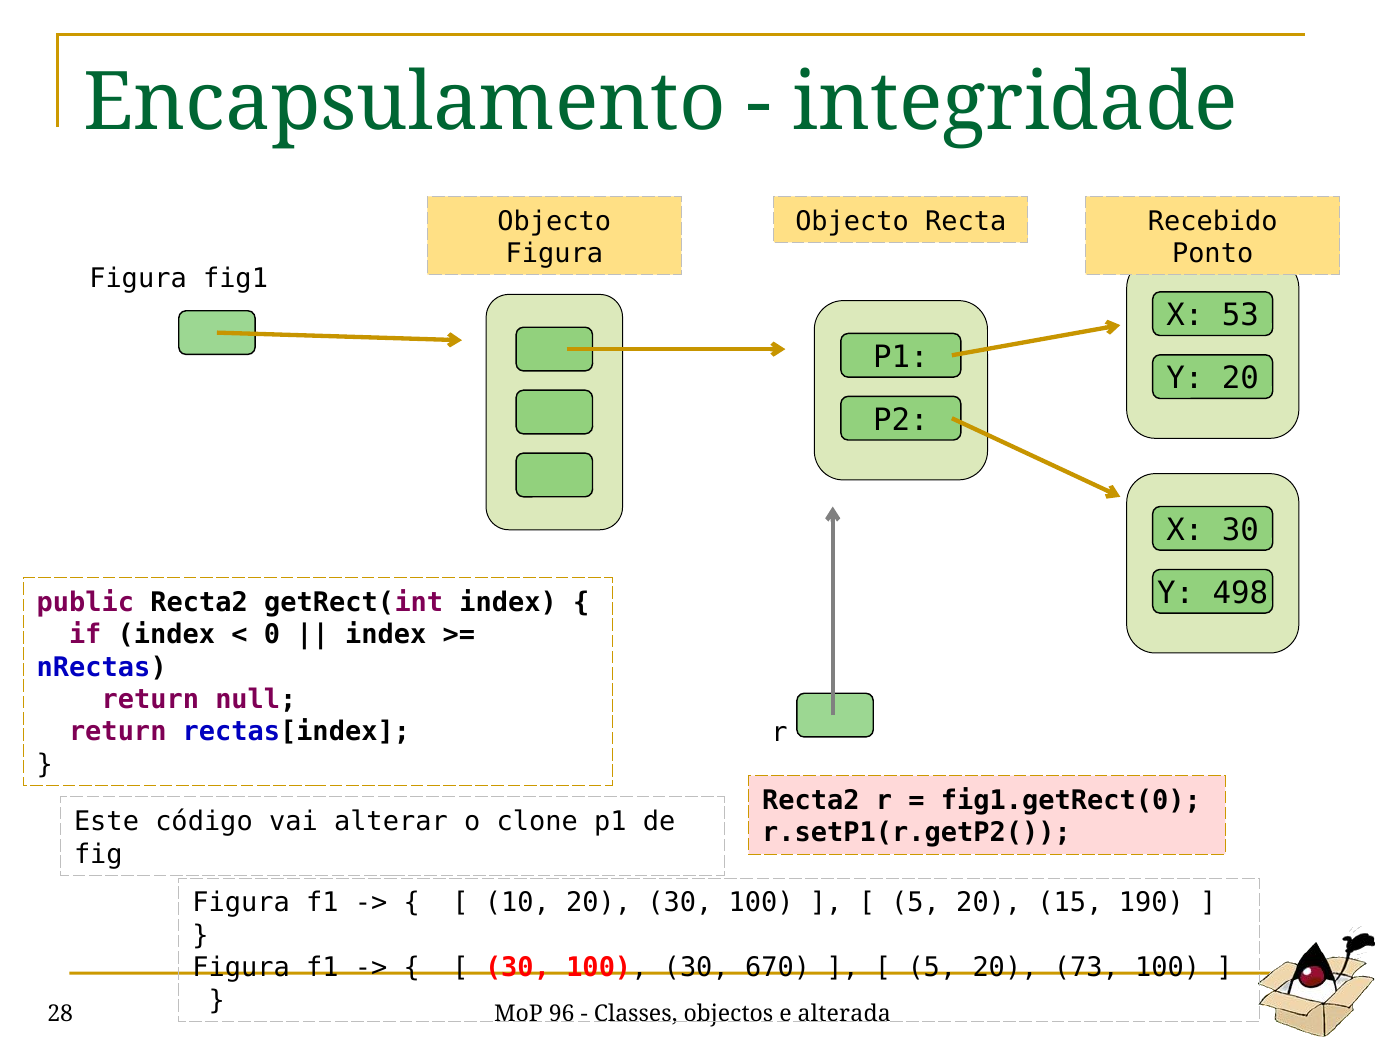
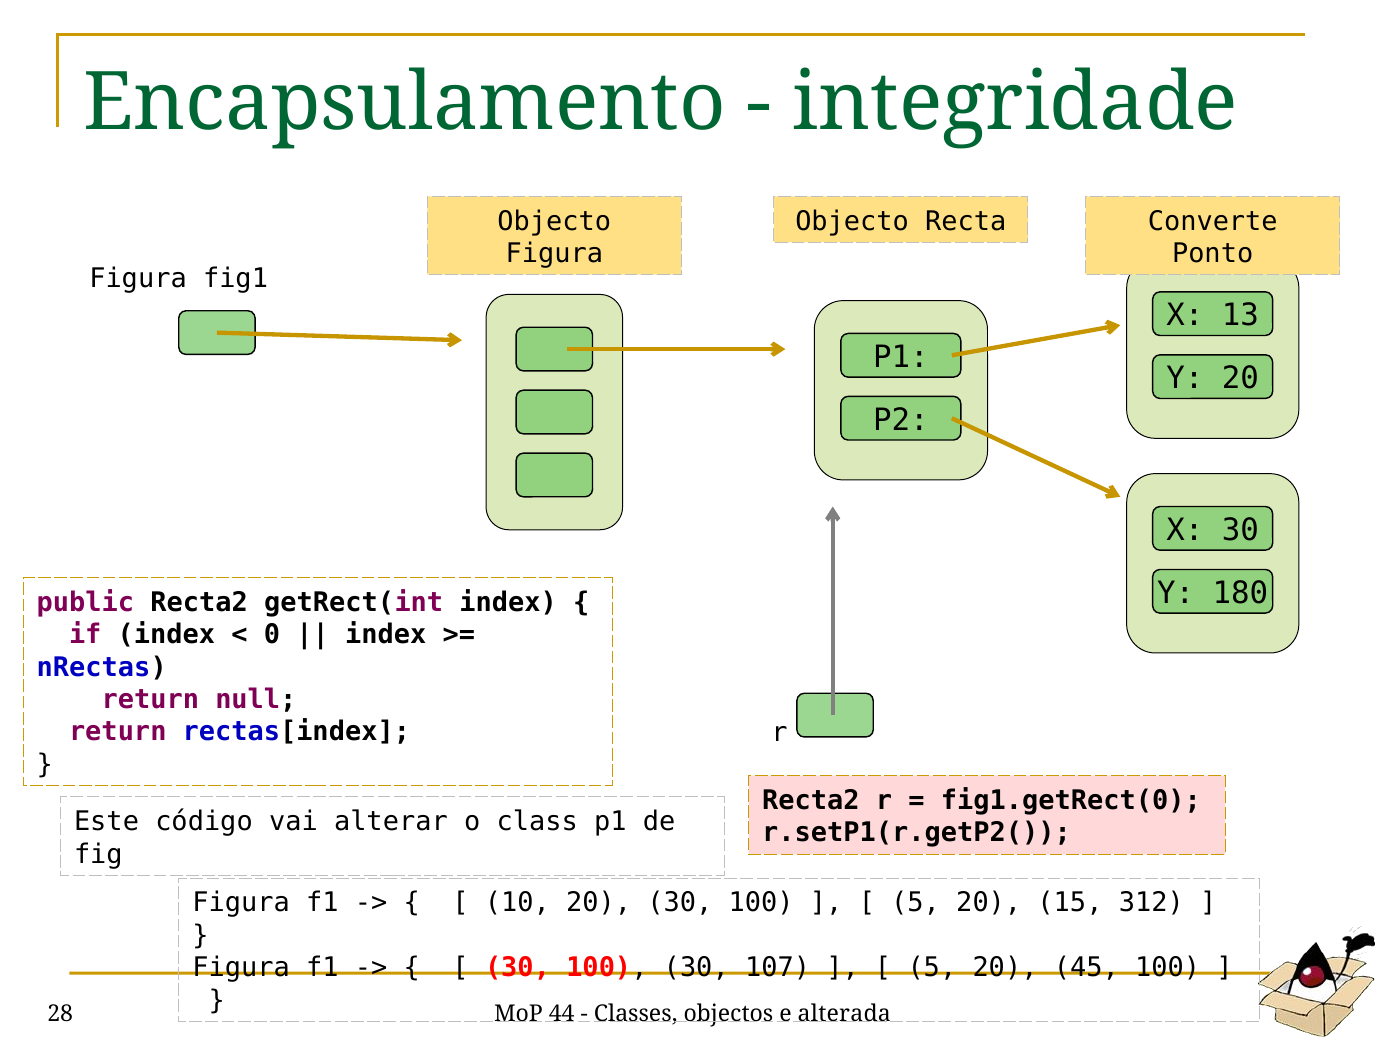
Recebido: Recebido -> Converte
53: 53 -> 13
498: 498 -> 180
clone: clone -> class
190: 190 -> 312
670: 670 -> 107
73: 73 -> 45
96: 96 -> 44
